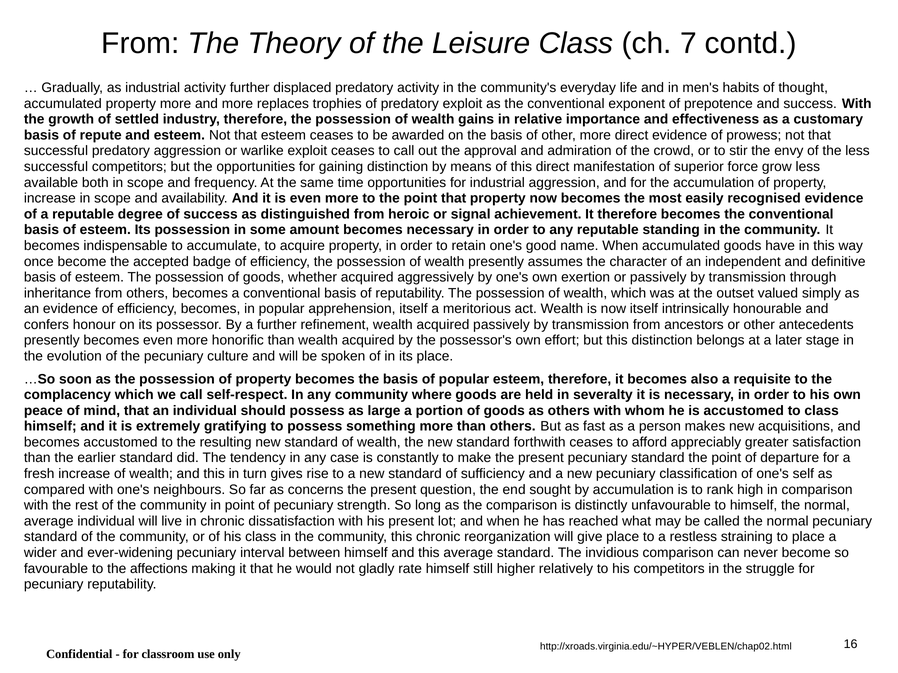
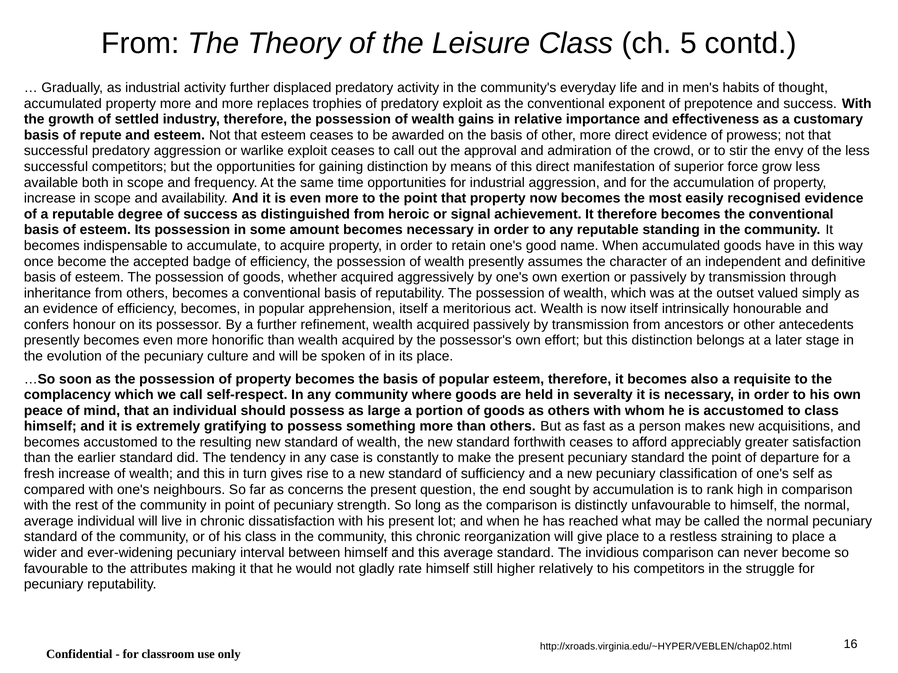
7: 7 -> 5
affections: affections -> attributes
